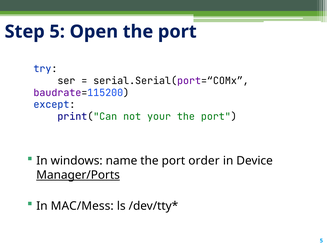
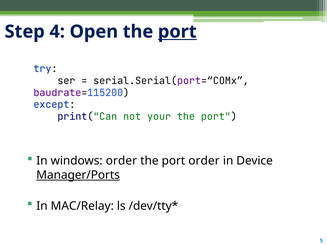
Step 5: 5 -> 4
port at (177, 32) underline: none -> present
windows name: name -> order
MAC/Mess: MAC/Mess -> MAC/Relay
